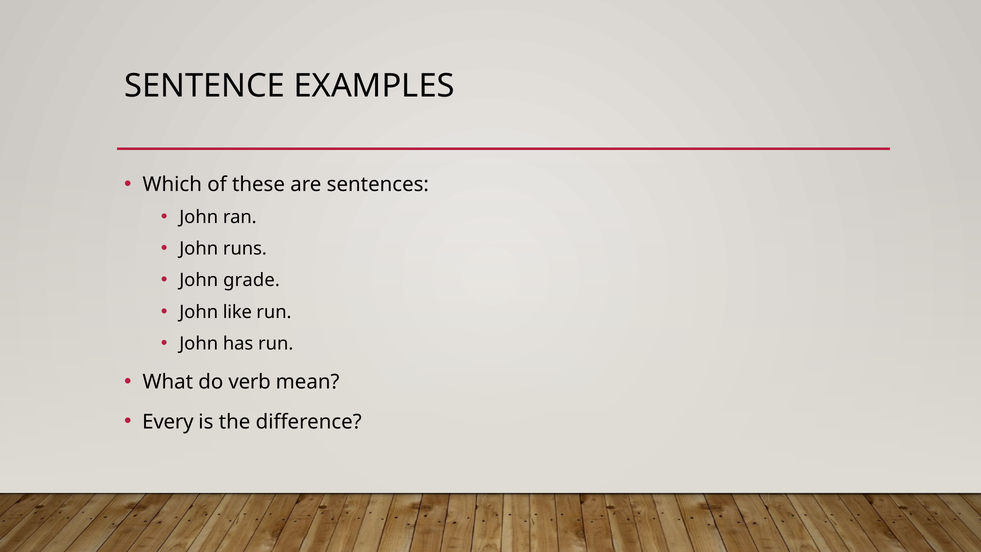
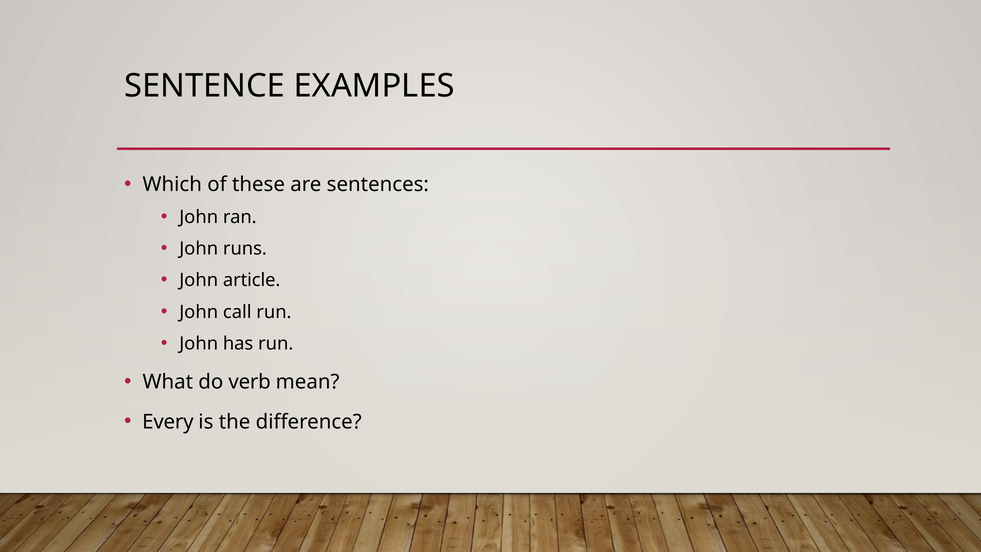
grade: grade -> article
like: like -> call
